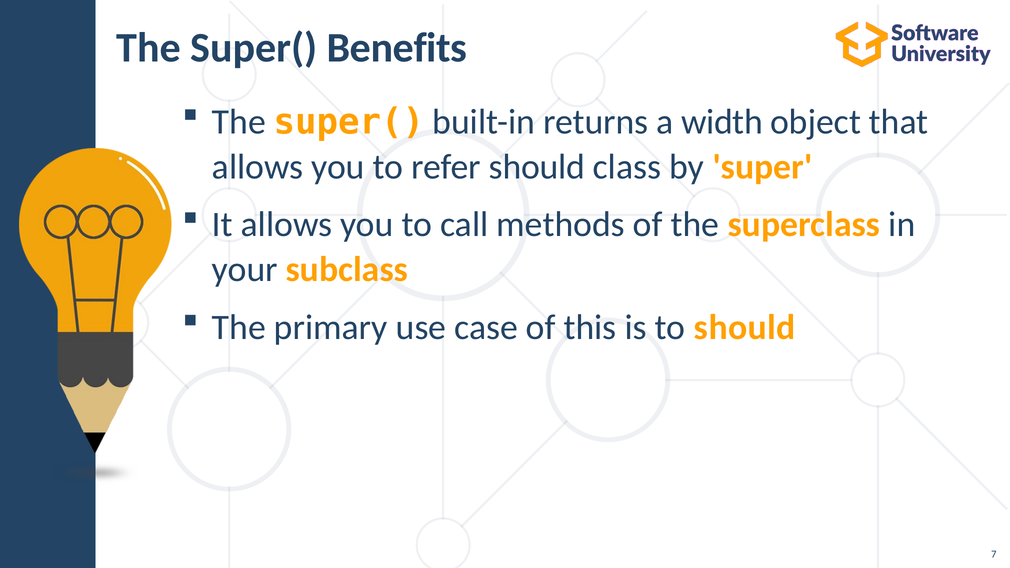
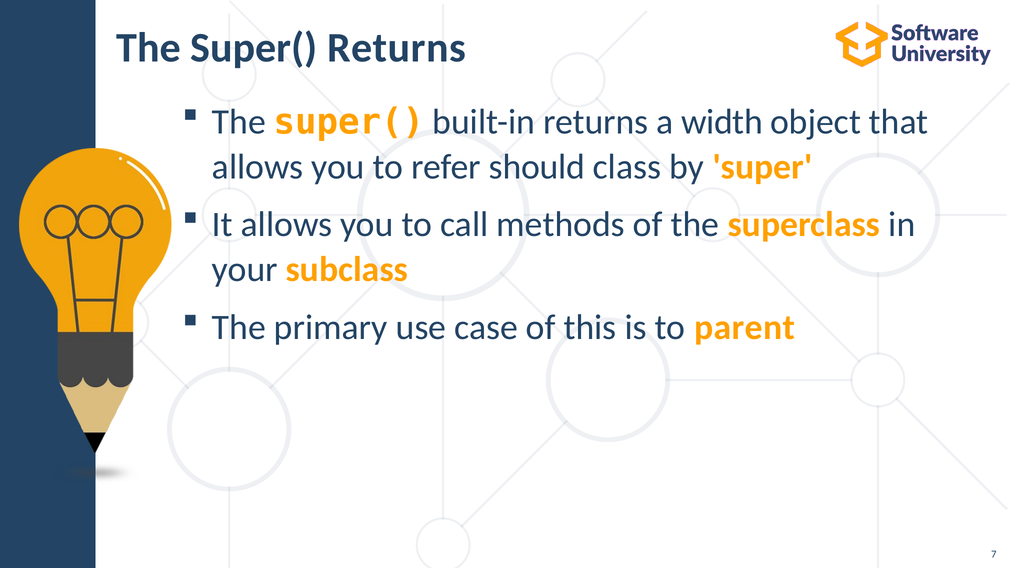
Super( Benefits: Benefits -> Returns
to should: should -> parent
